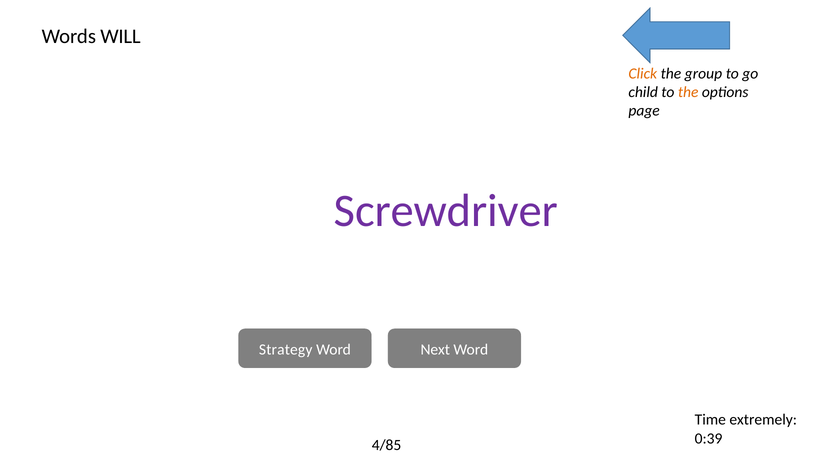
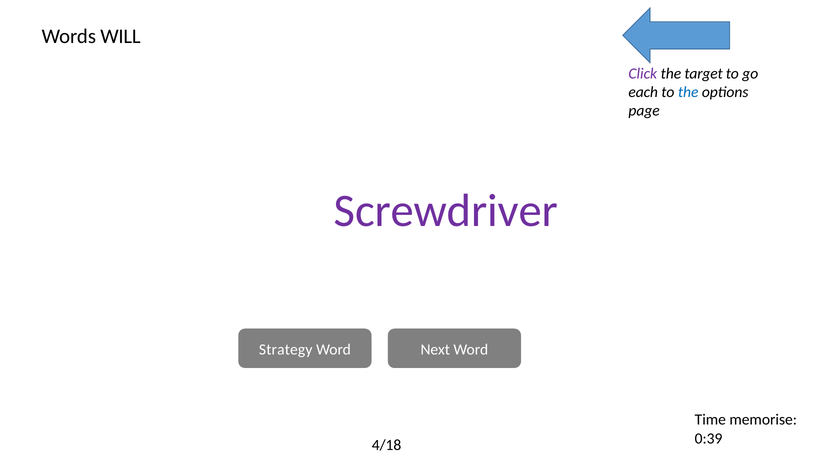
Click colour: orange -> purple
group: group -> target
child: child -> each
the at (688, 92) colour: orange -> blue
extremely: extremely -> memorise
4/85: 4/85 -> 4/18
